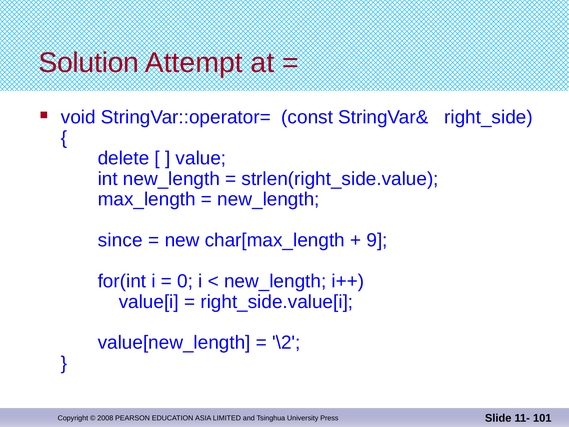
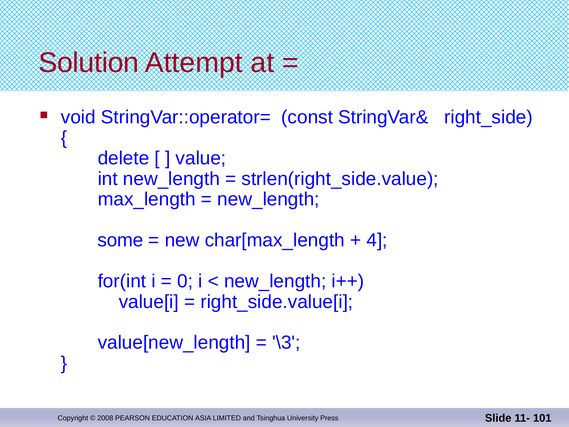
since: since -> some
9: 9 -> 4
\2: \2 -> \3
